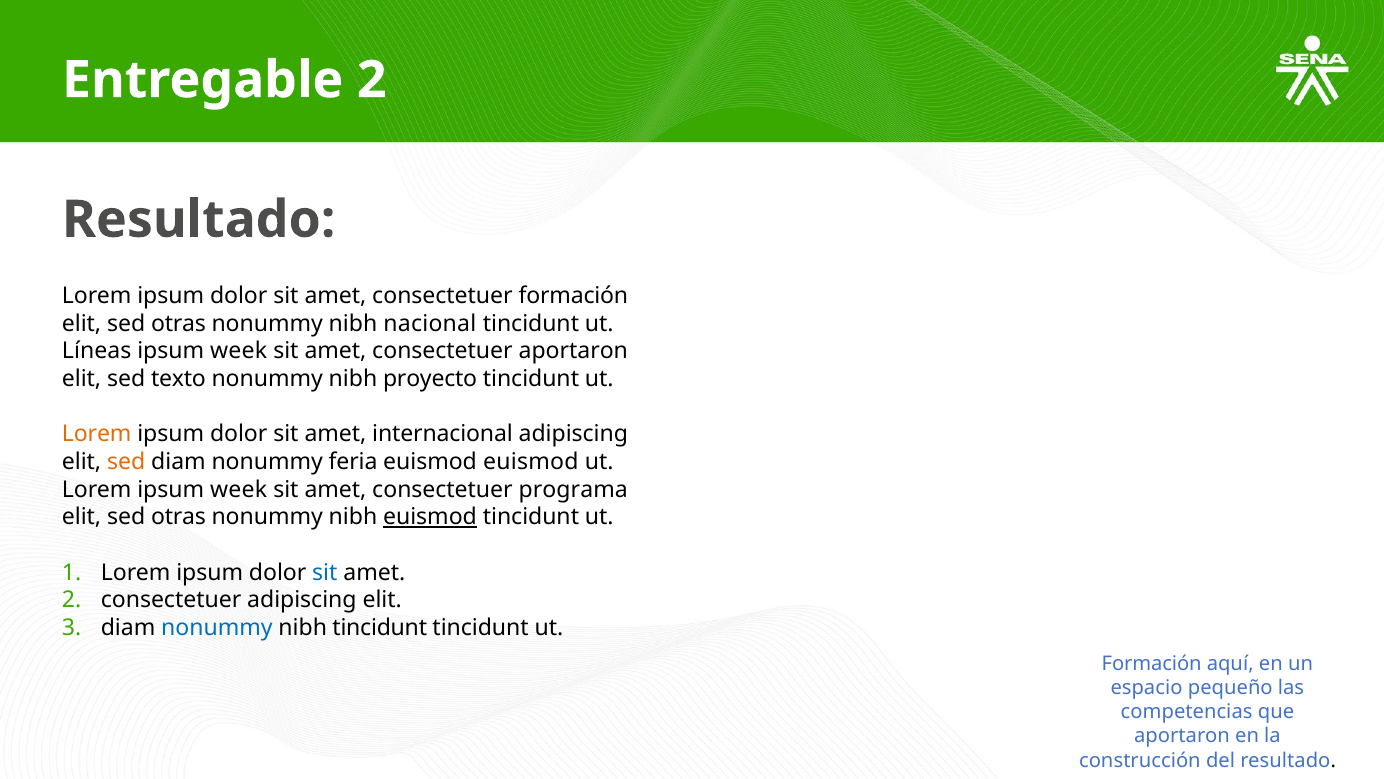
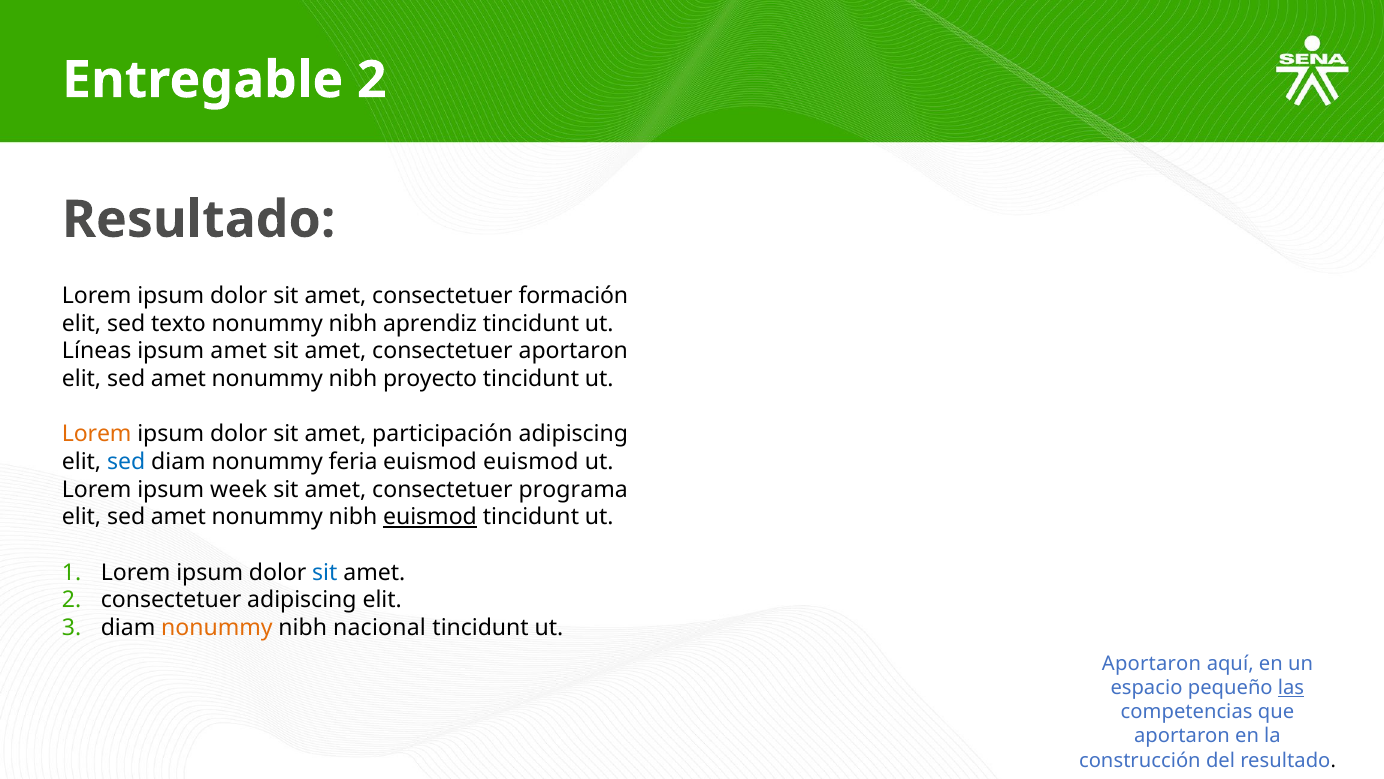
otras at (178, 323): otras -> texto
nacional: nacional -> aprendiz
week at (239, 351): week -> amet
texto at (178, 379): texto -> amet
internacional: internacional -> participación
sed at (126, 462) colour: orange -> blue
otras at (178, 517): otras -> amet
nonummy at (217, 628) colour: blue -> orange
nibh tincidunt: tincidunt -> nacional
Formación at (1152, 663): Formación -> Aportaron
las underline: none -> present
